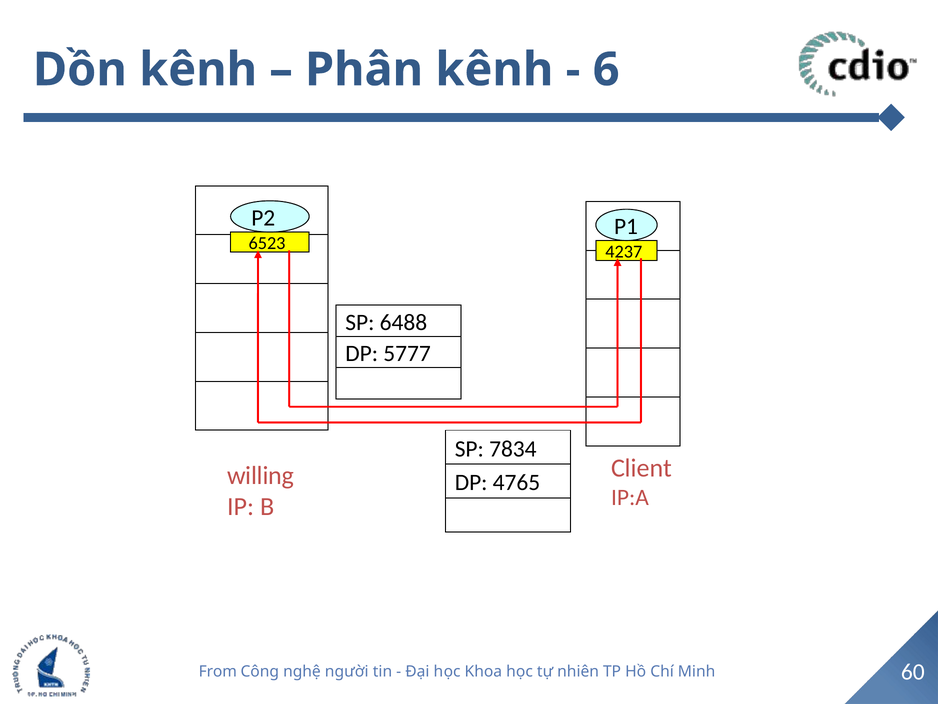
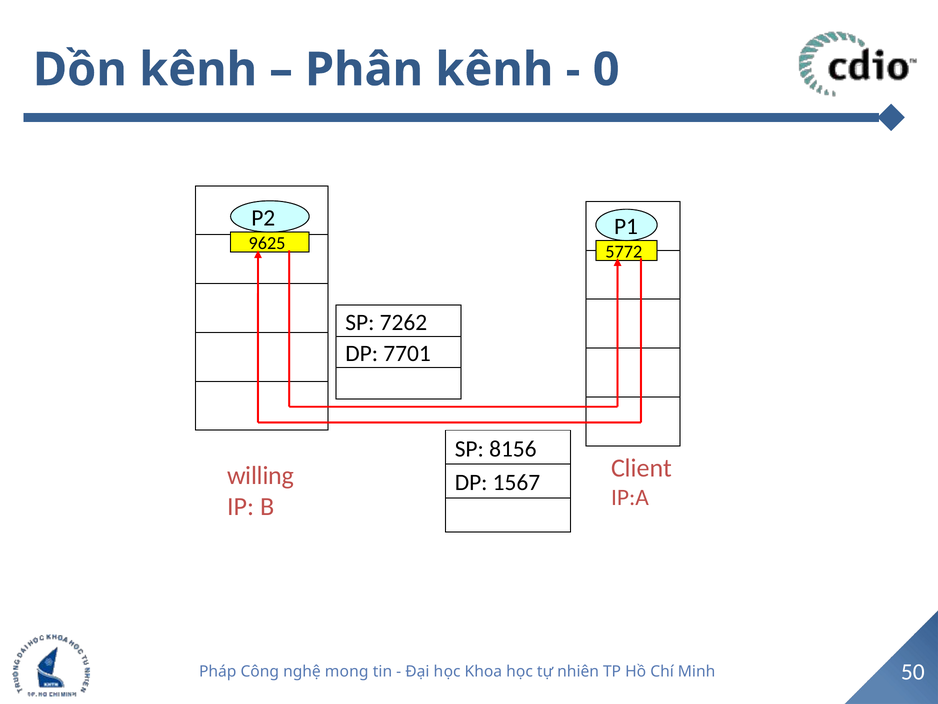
6: 6 -> 0
6523: 6523 -> 9625
4237: 4237 -> 5772
6488: 6488 -> 7262
5777: 5777 -> 7701
7834: 7834 -> 8156
4765: 4765 -> 1567
From: From -> Pháp
người: người -> mong
60: 60 -> 50
